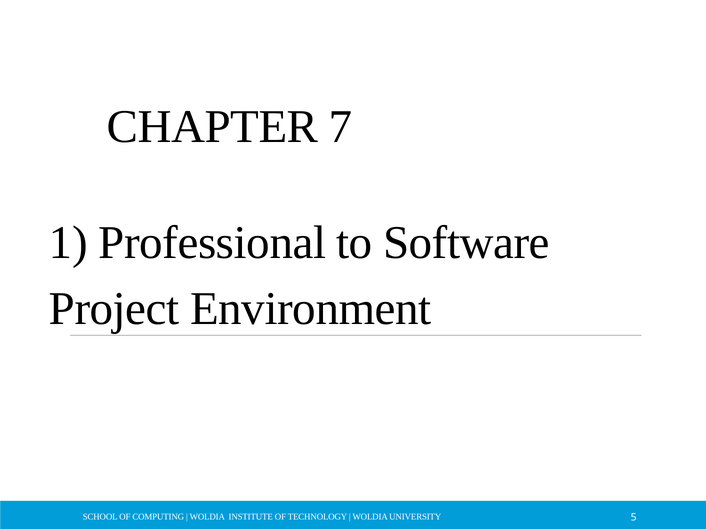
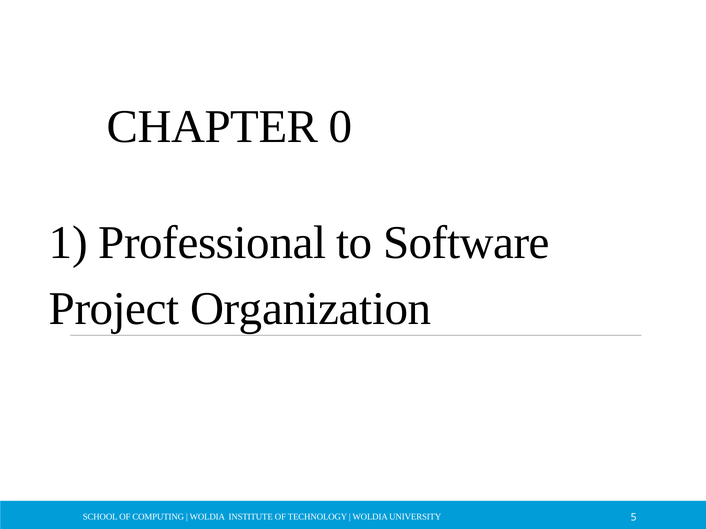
7: 7 -> 0
Environment: Environment -> Organization
